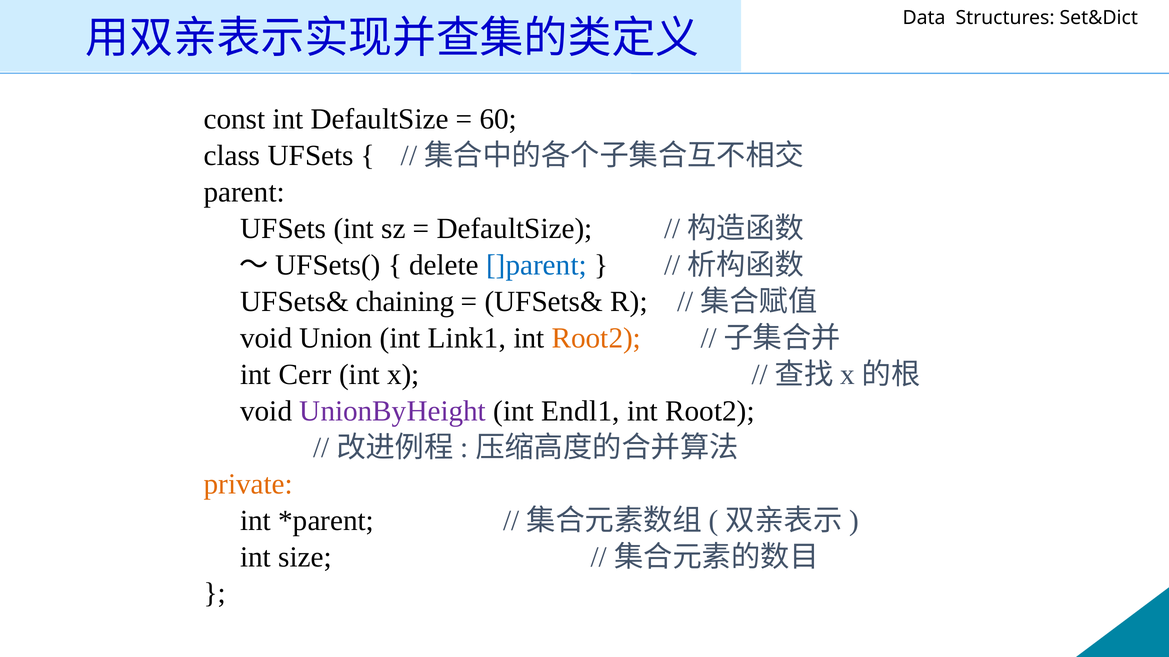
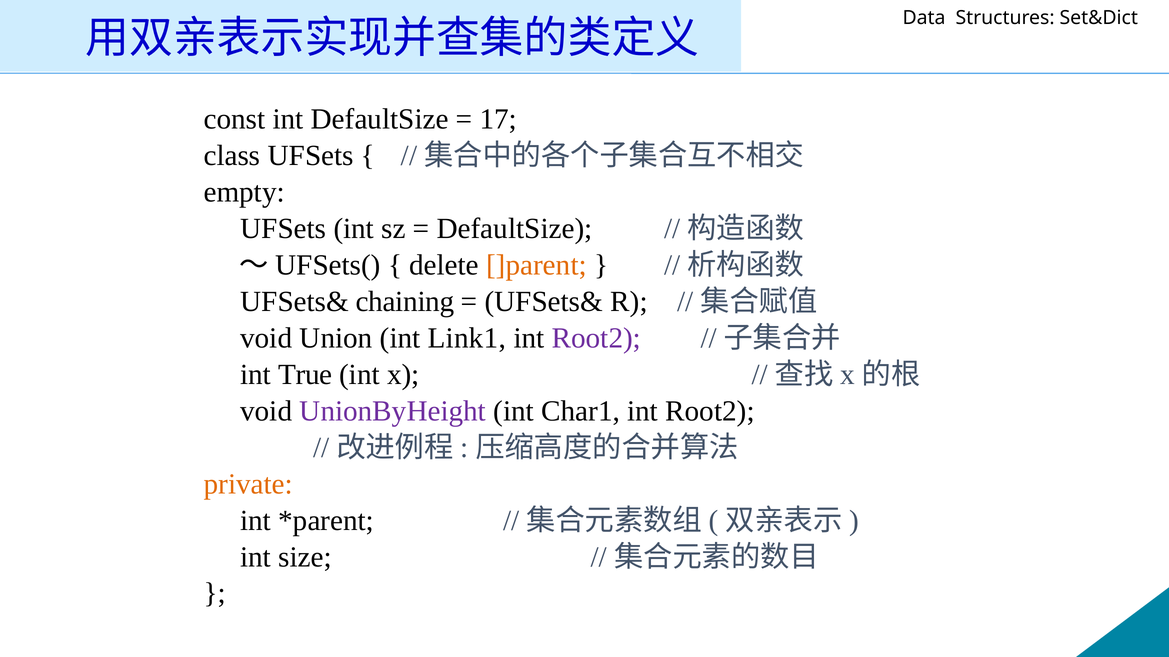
60: 60 -> 17
parent: parent -> empty
]parent colour: blue -> orange
Root2 at (596, 338) colour: orange -> purple
Cerr: Cerr -> True
Endl1: Endl1 -> Char1
